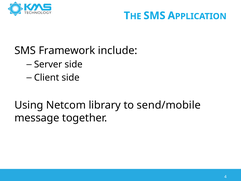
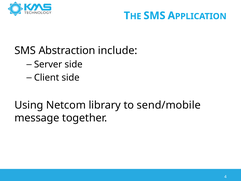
Framework: Framework -> Abstraction
